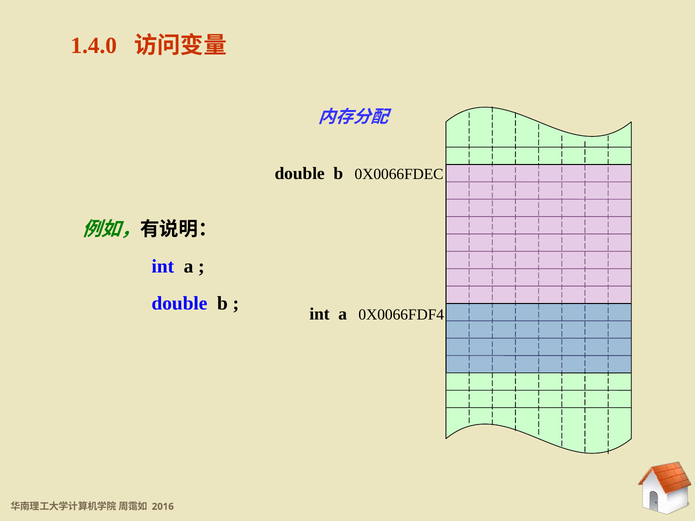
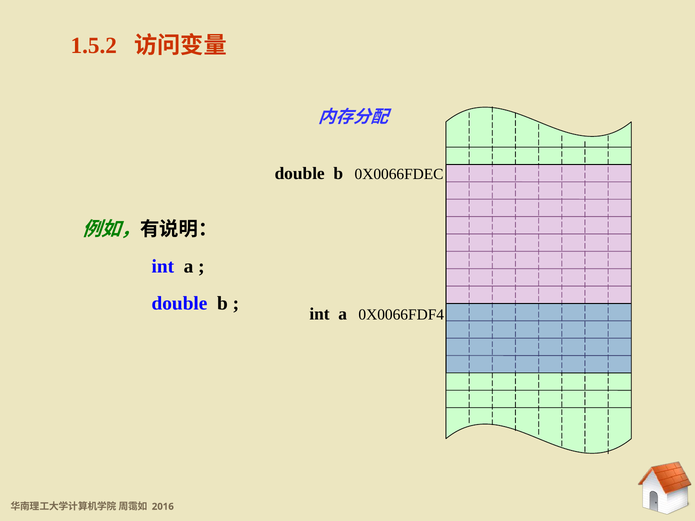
1.4.0: 1.4.0 -> 1.5.2
